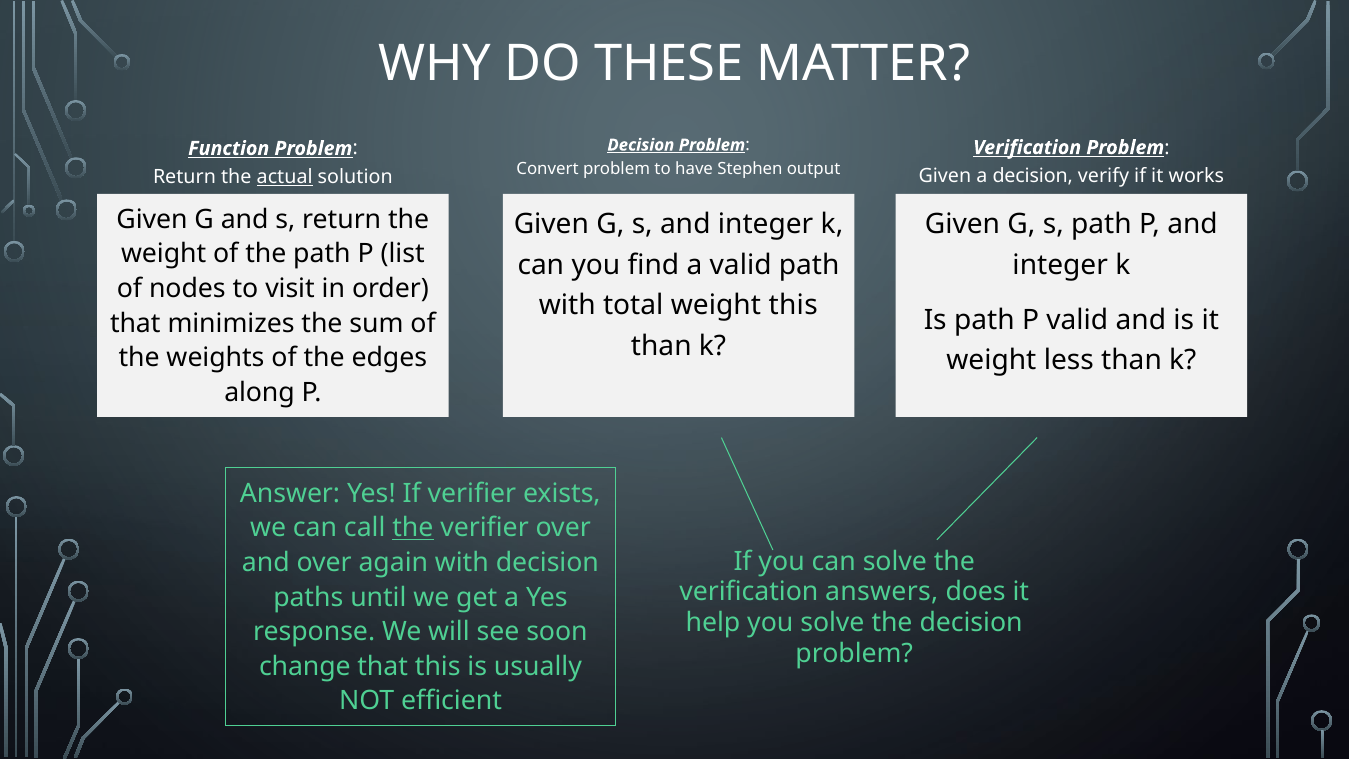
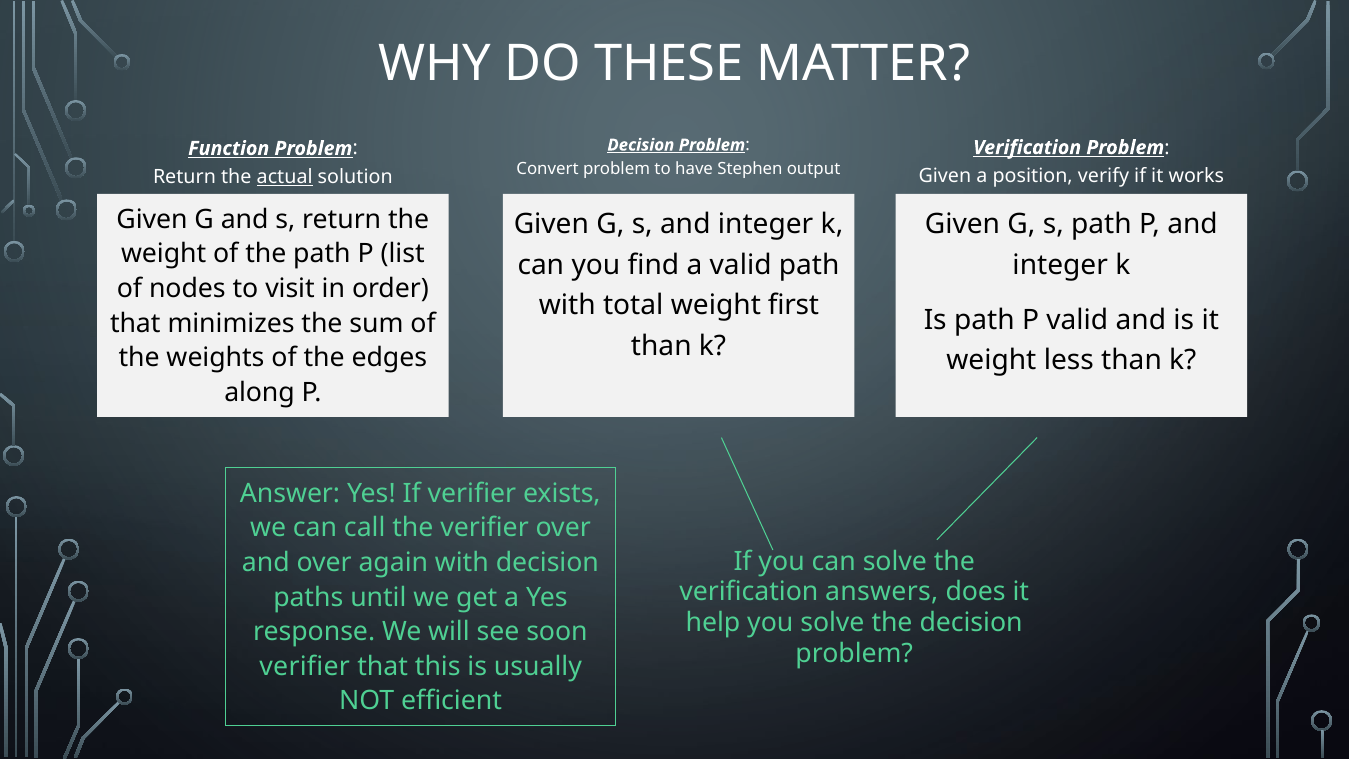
a decision: decision -> position
weight this: this -> first
the at (413, 528) underline: present -> none
change at (305, 666): change -> verifier
